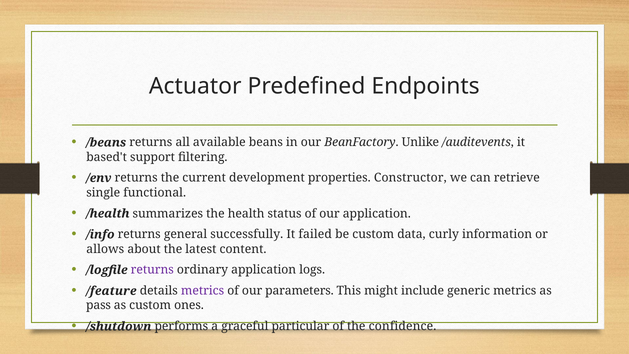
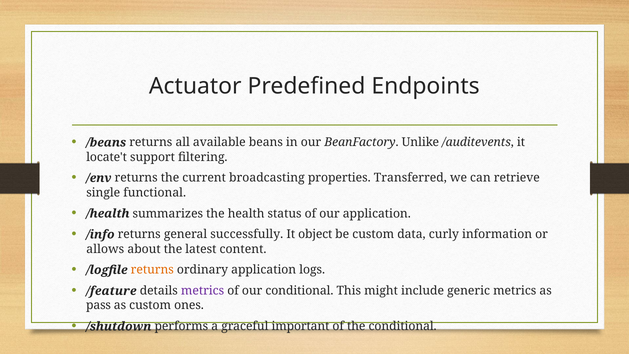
based't: based't -> locate't
development: development -> broadcasting
Constructor: Constructor -> Transferred
failed: failed -> object
returns at (152, 270) colour: purple -> orange
our parameters: parameters -> conditional
particular: particular -> important
the confidence: confidence -> conditional
